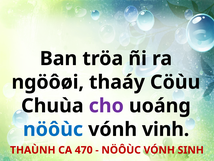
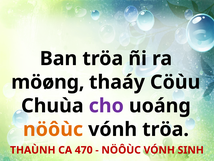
ngöôøi: ngöôøi -> möøng
nöôùc at (53, 129) colour: blue -> orange
vónh vinh: vinh -> tröa
